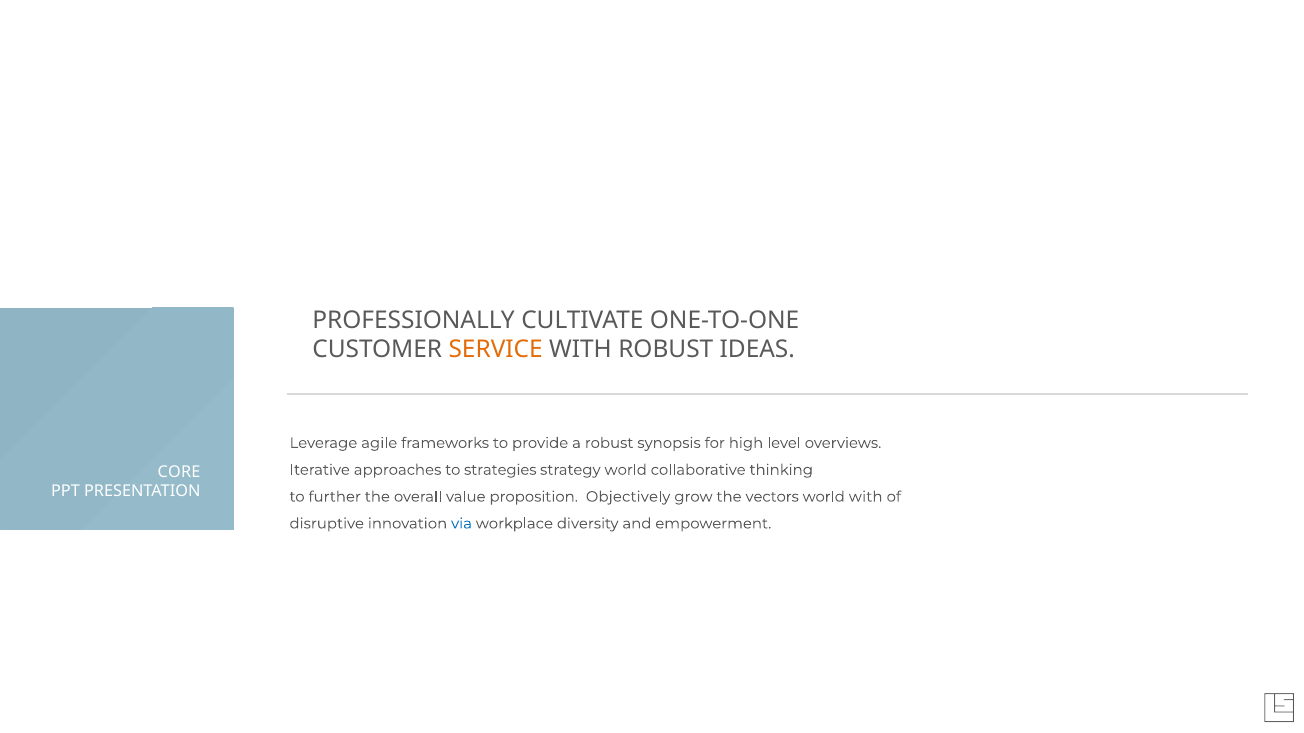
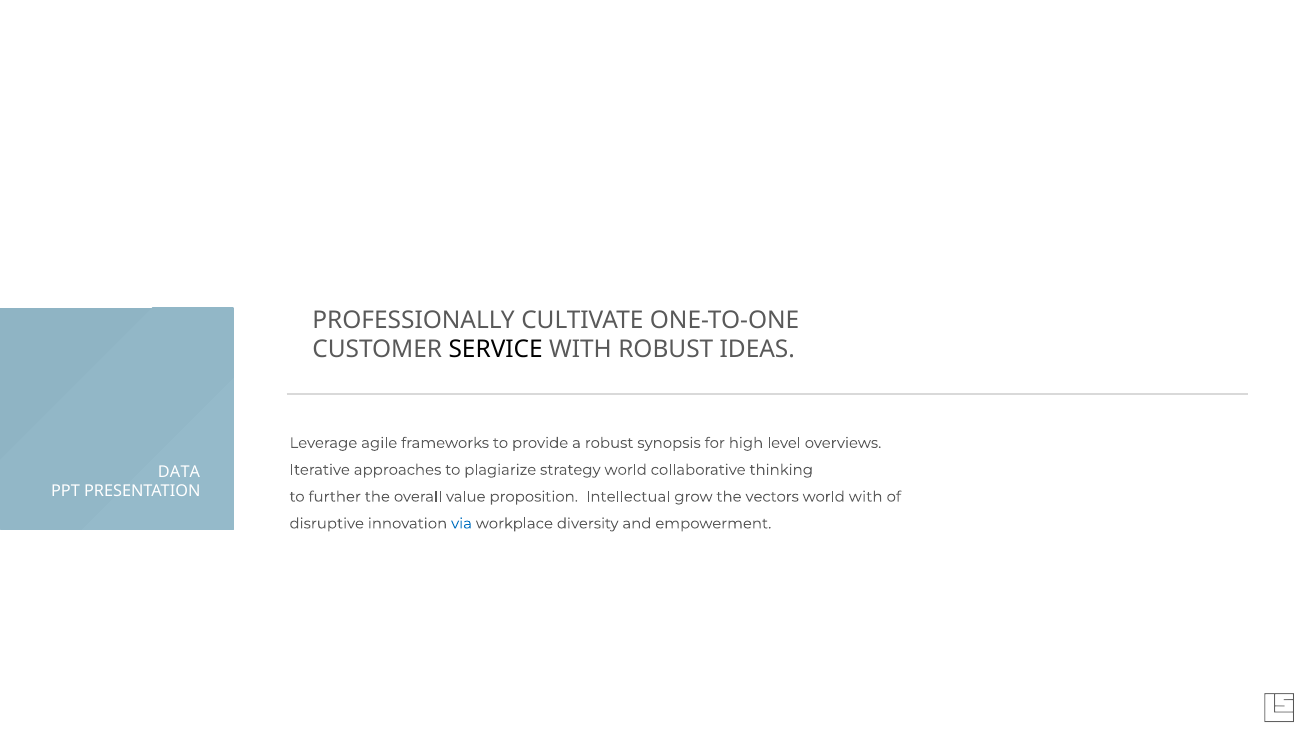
SERVICE colour: orange -> black
strategies: strategies -> plagiarize
CORE: CORE -> DATA
Objectively: Objectively -> Intellectual
